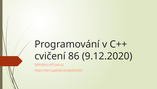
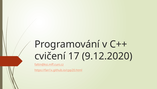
86: 86 -> 17
